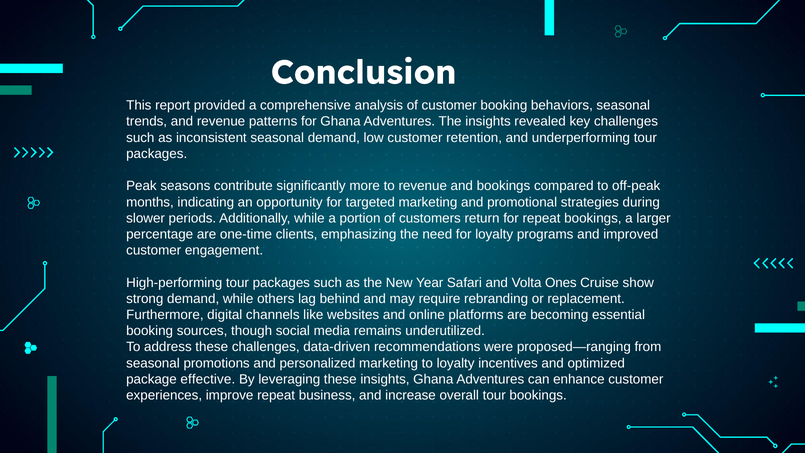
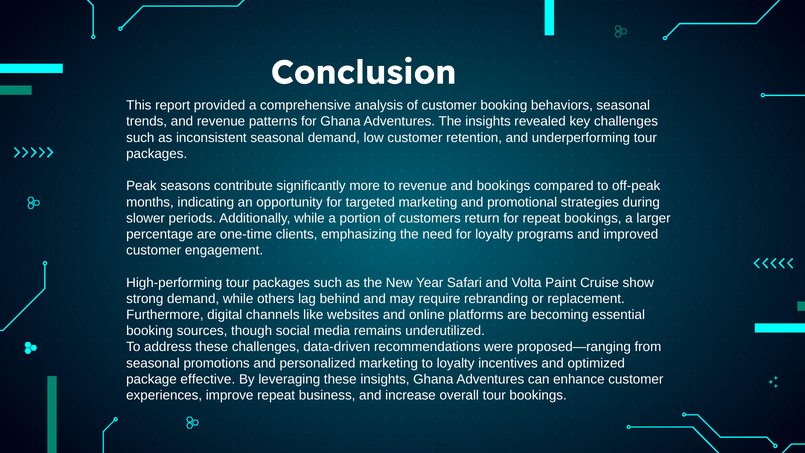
Ones: Ones -> Paint
